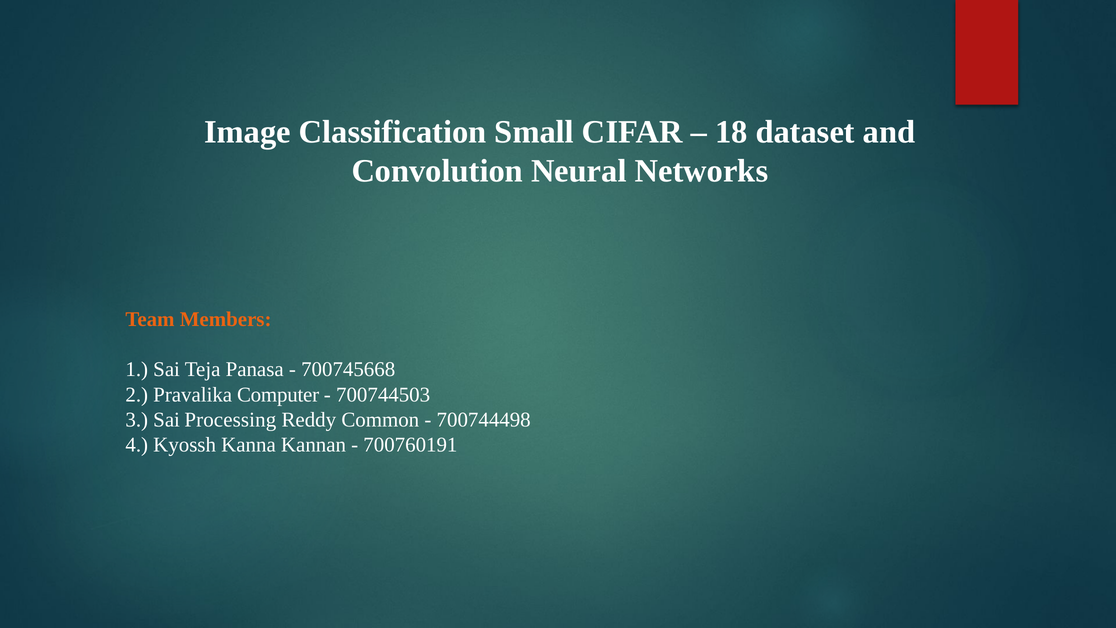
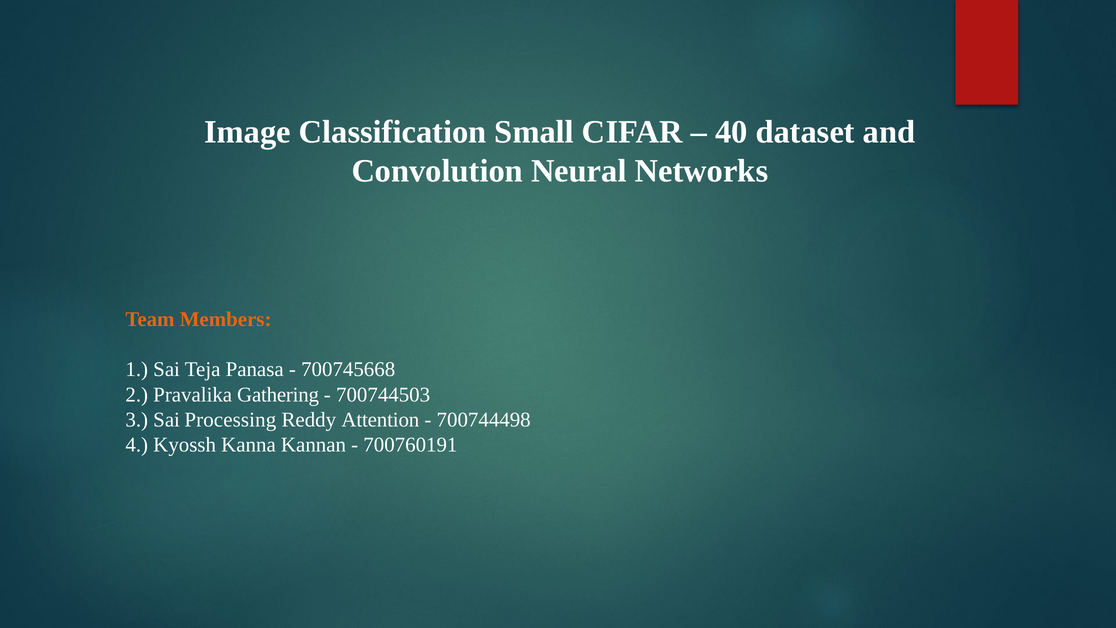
18: 18 -> 40
Computer: Computer -> Gathering
Common: Common -> Attention
